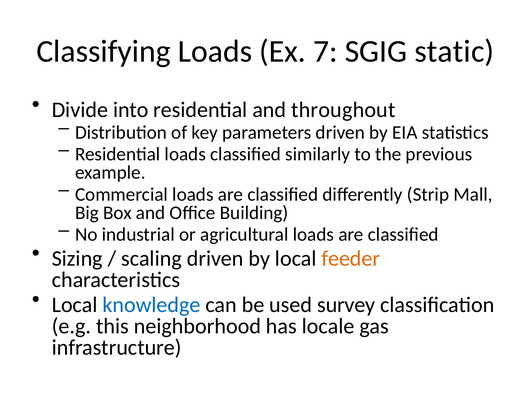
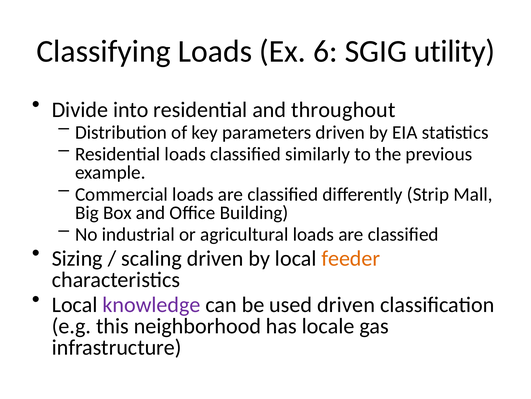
7: 7 -> 6
static: static -> utility
knowledge colour: blue -> purple
used survey: survey -> driven
